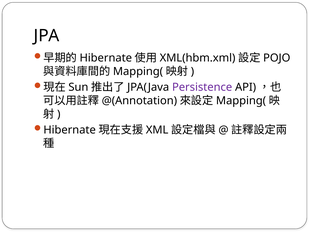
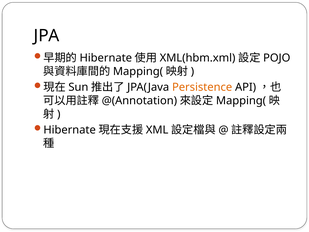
Persistence colour: purple -> orange
